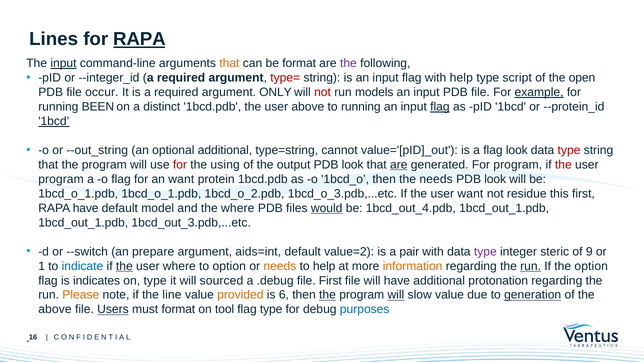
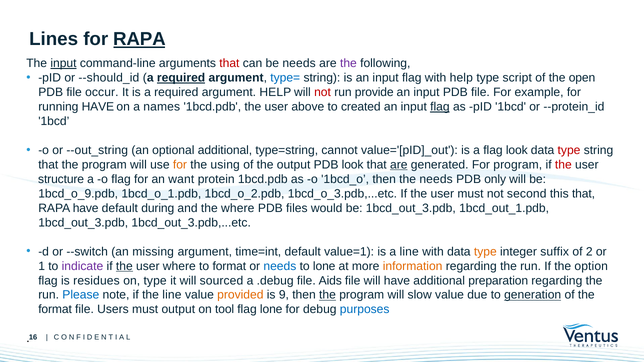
that at (229, 63) colour: orange -> red
be format: format -> needs
--integer_id: --integer_id -> --should_id
required at (181, 78) underline: none -> present
type= colour: red -> blue
argument ONLY: ONLY -> HELP
models: models -> provide
example underline: present -> none
running BEEN: BEEN -> HAVE
distinct: distinct -> names
to running: running -> created
1bcd at (54, 121) underline: present -> none
for at (180, 165) colour: red -> orange
program at (61, 179): program -> structure
look at (495, 179): look -> only
1bcd_o_1.pdb at (78, 194): 1bcd_o_1.pdb -> 1bcd_o_9.pdb
user want: want -> must
residue: residue -> second
this first: first -> that
model: model -> during
would underline: present -> none
be 1bcd_out_4.pdb: 1bcd_out_4.pdb -> 1bcd_out_3.pdb
1bcd_out_1.pdb at (83, 223): 1bcd_out_1.pdb -> 1bcd_out_3.pdb
prepare: prepare -> missing
aids=int: aids=int -> time=int
value=2: value=2 -> value=1
a pair: pair -> line
type at (485, 252) colour: purple -> orange
steric: steric -> suffix
9: 9 -> 2
indicate colour: blue -> purple
to option: option -> format
needs at (280, 266) colour: orange -> blue
to help: help -> lone
run at (531, 266) underline: present -> none
indicates: indicates -> residues
file First: First -> Aids
protonation: protonation -> preparation
Please colour: orange -> blue
6: 6 -> 9
will at (396, 295) underline: present -> none
above at (55, 310): above -> format
Users underline: present -> none
must format: format -> output
flag type: type -> lone
